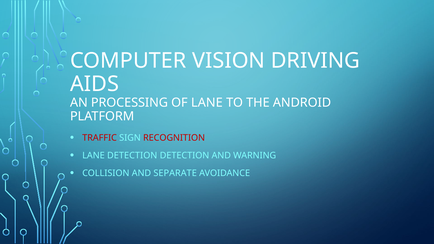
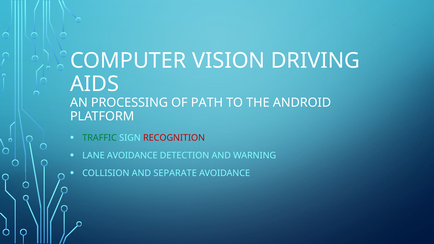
OF LANE: LANE -> PATH
TRAFFIC colour: red -> green
LANE DETECTION: DETECTION -> AVOIDANCE
